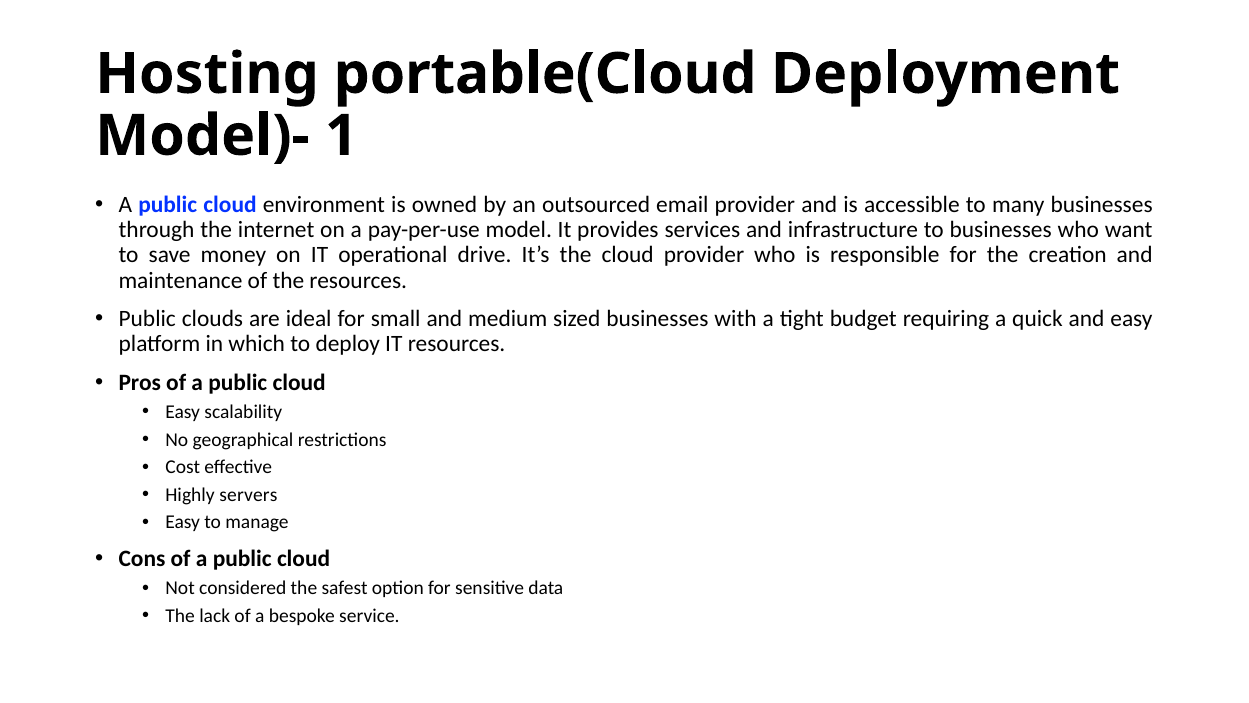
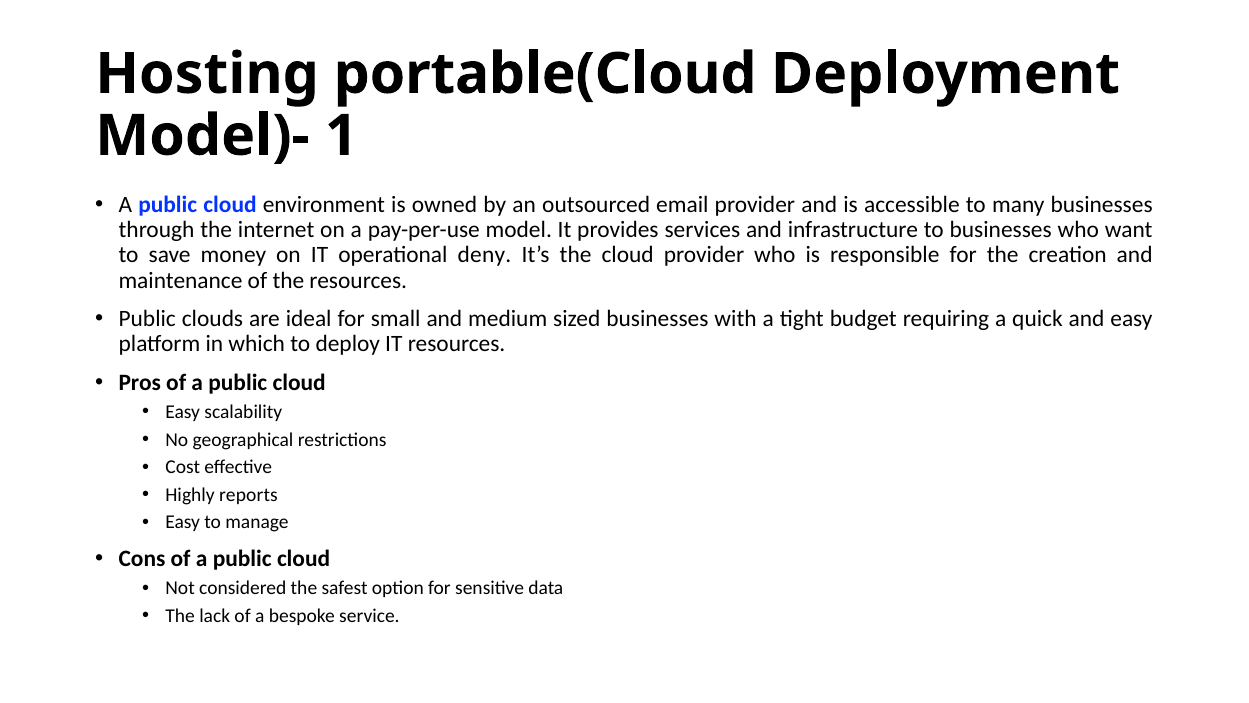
drive: drive -> deny
servers: servers -> reports
